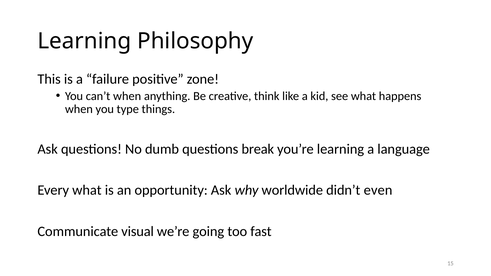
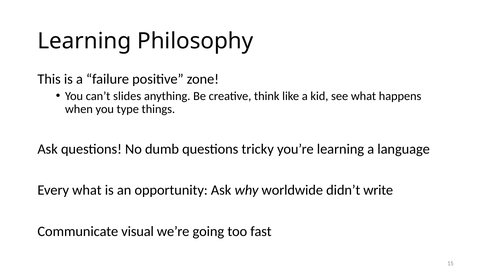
can’t when: when -> slides
break: break -> tricky
even: even -> write
